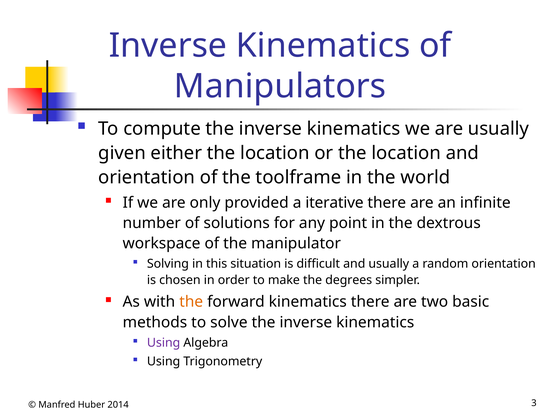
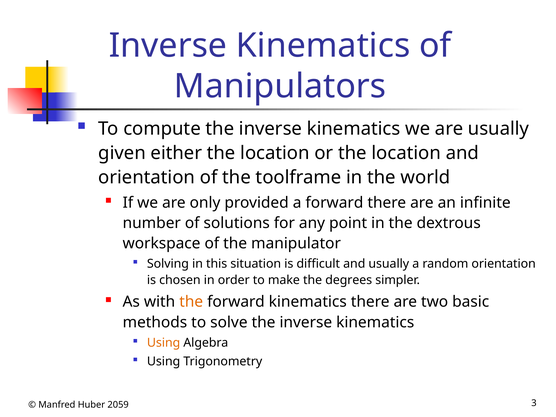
a iterative: iterative -> forward
Using at (164, 343) colour: purple -> orange
2014: 2014 -> 2059
